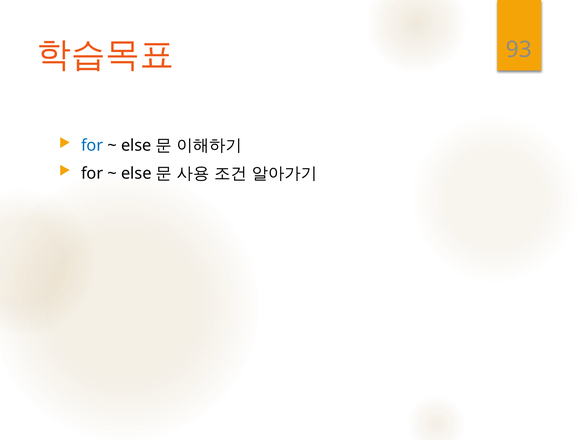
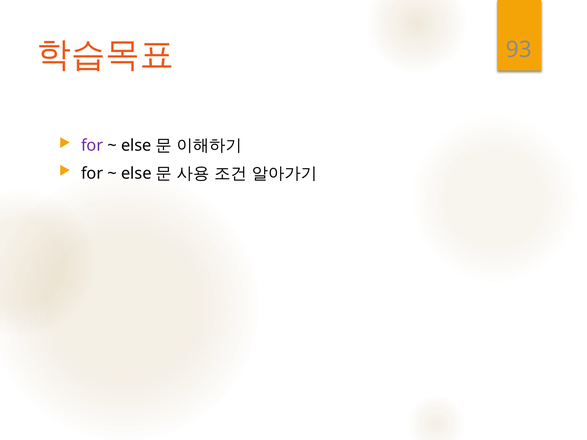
for at (92, 146) colour: blue -> purple
